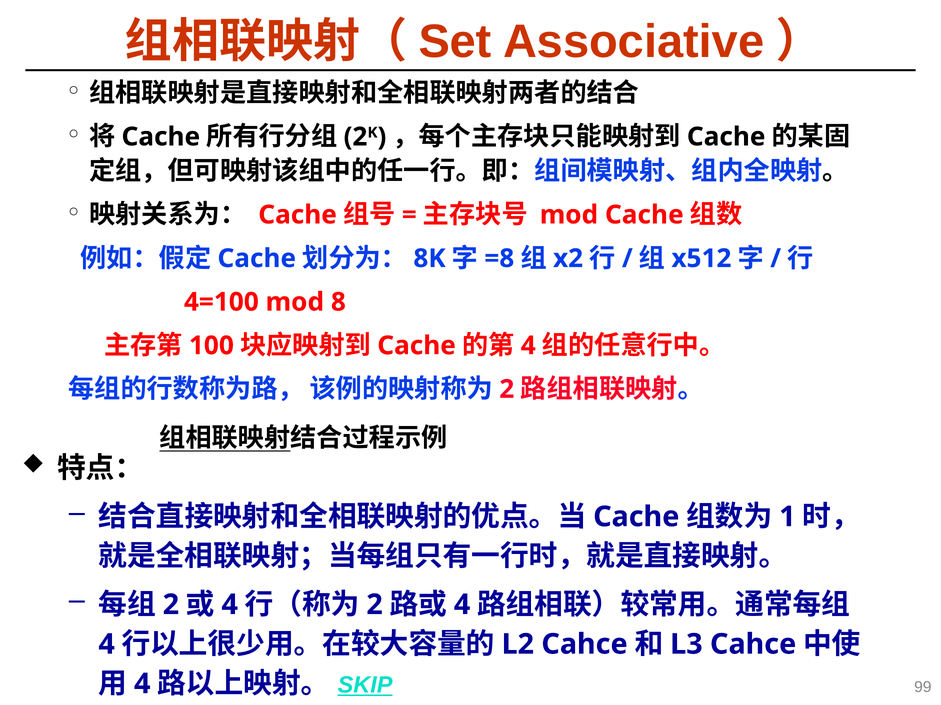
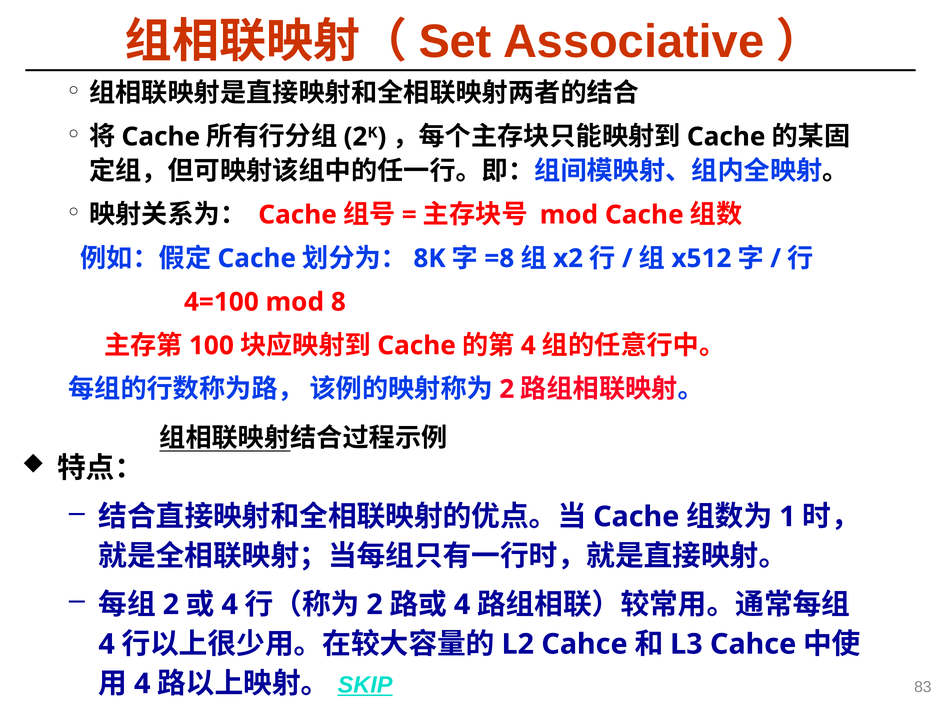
99: 99 -> 83
